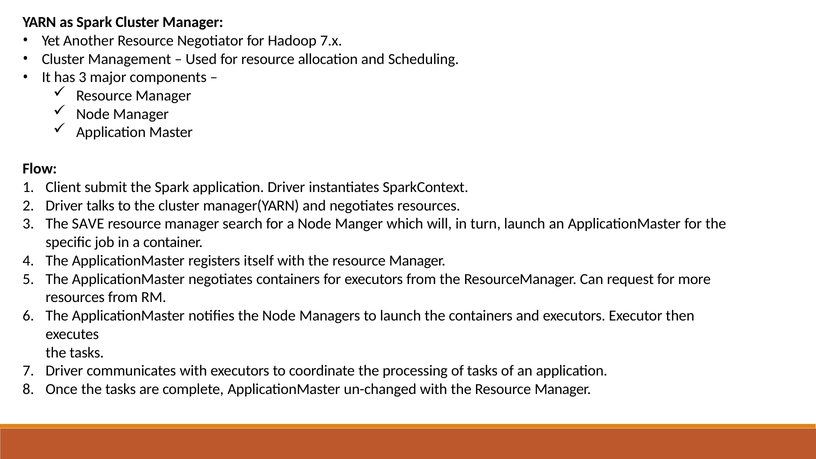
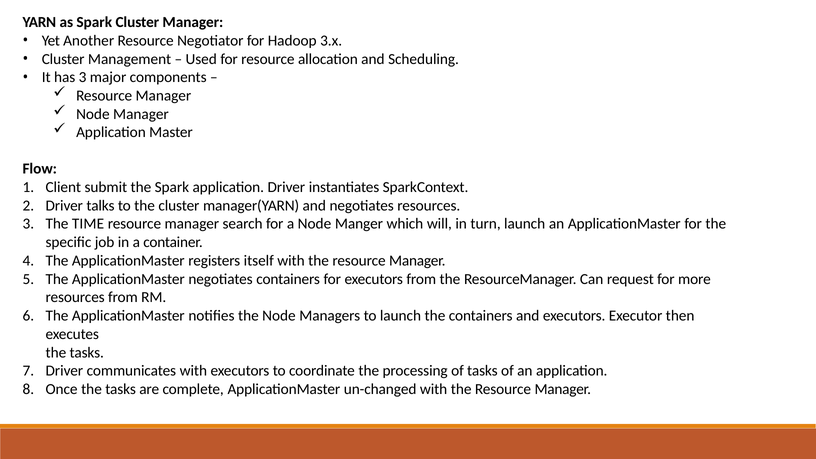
7.x: 7.x -> 3.x
SAVE: SAVE -> TIME
